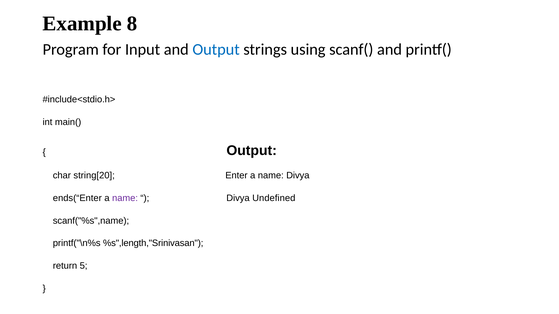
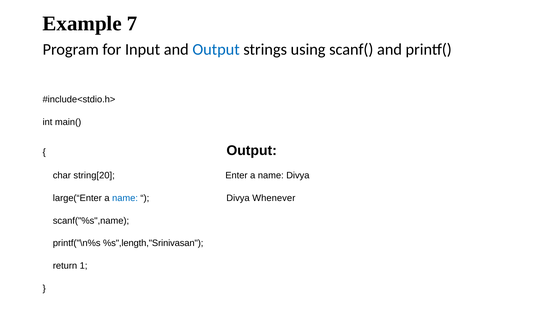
8: 8 -> 7
ends(“Enter: ends(“Enter -> large(“Enter
name at (125, 198) colour: purple -> blue
Undefined: Undefined -> Whenever
5: 5 -> 1
